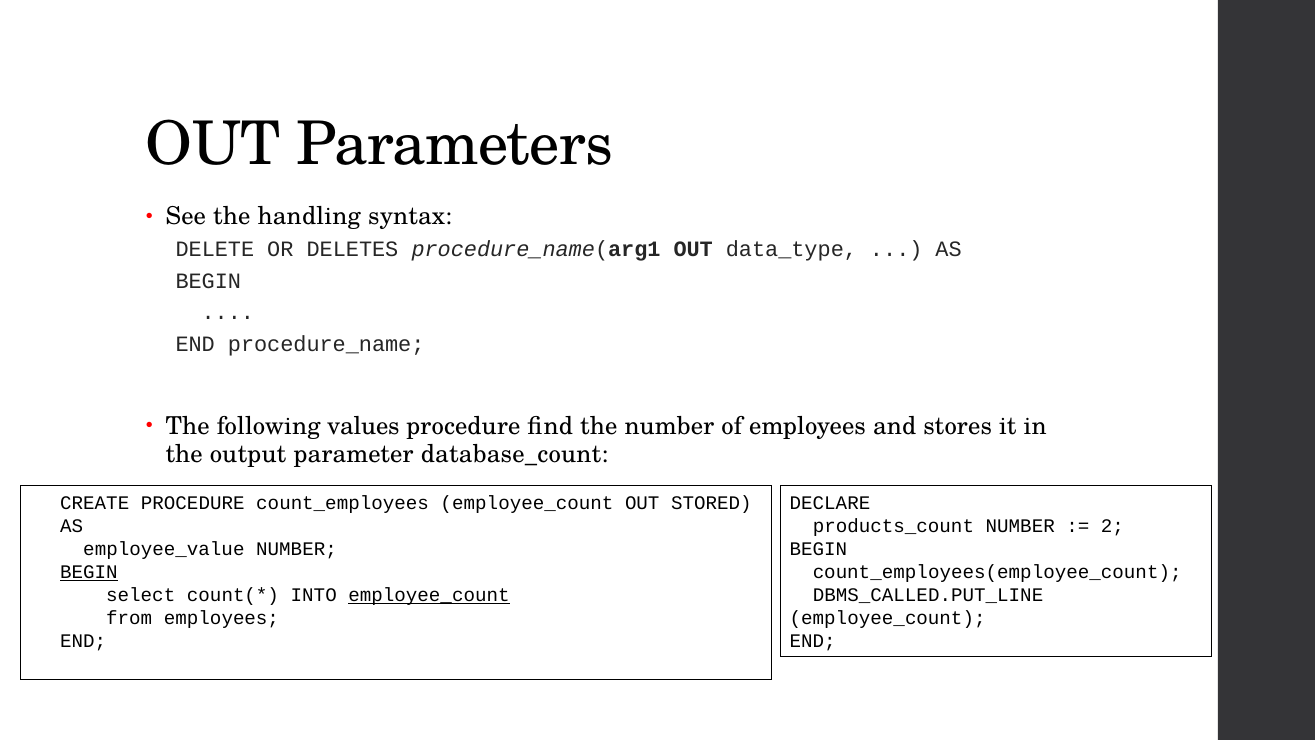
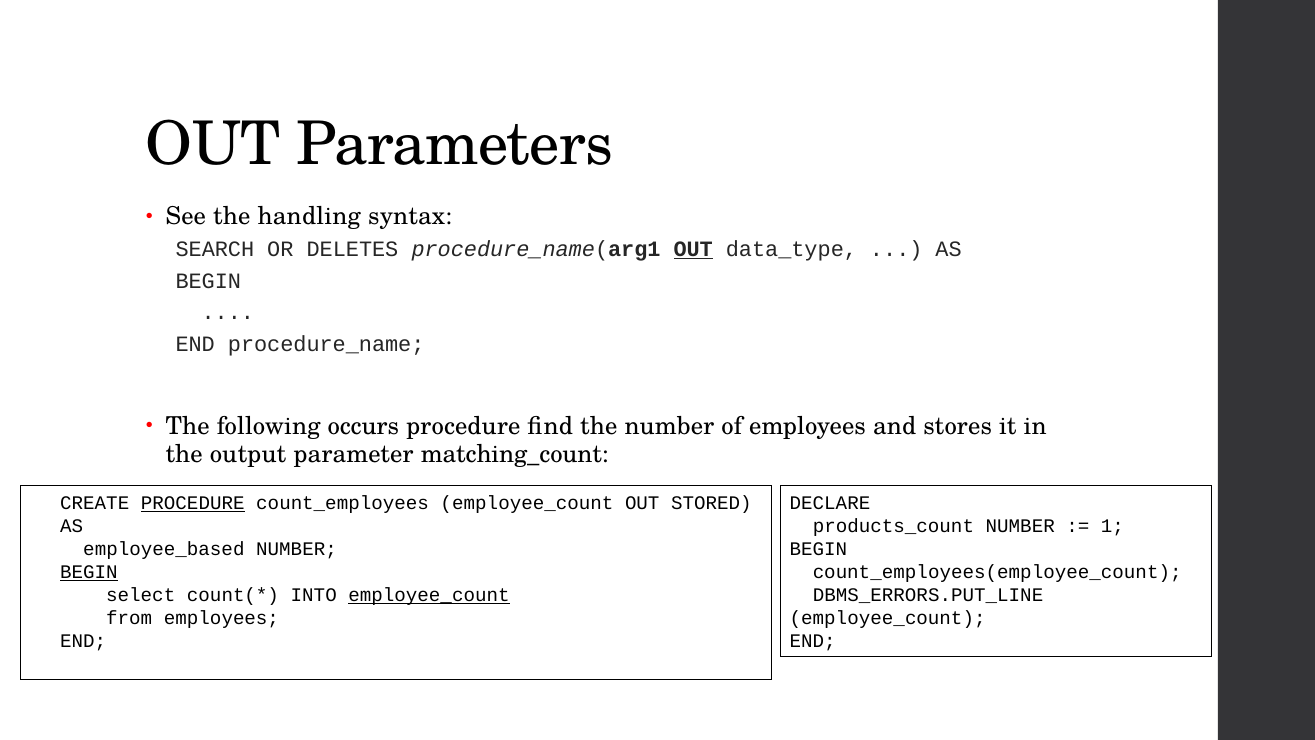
DELETE: DELETE -> SEARCH
OUT at (693, 249) underline: none -> present
values: values -> occurs
database_count: database_count -> matching_count
PROCEDURE at (193, 503) underline: none -> present
2: 2 -> 1
employee_value: employee_value -> employee_based
DBMS_CALLED.PUT_LINE: DBMS_CALLED.PUT_LINE -> DBMS_ERRORS.PUT_LINE
